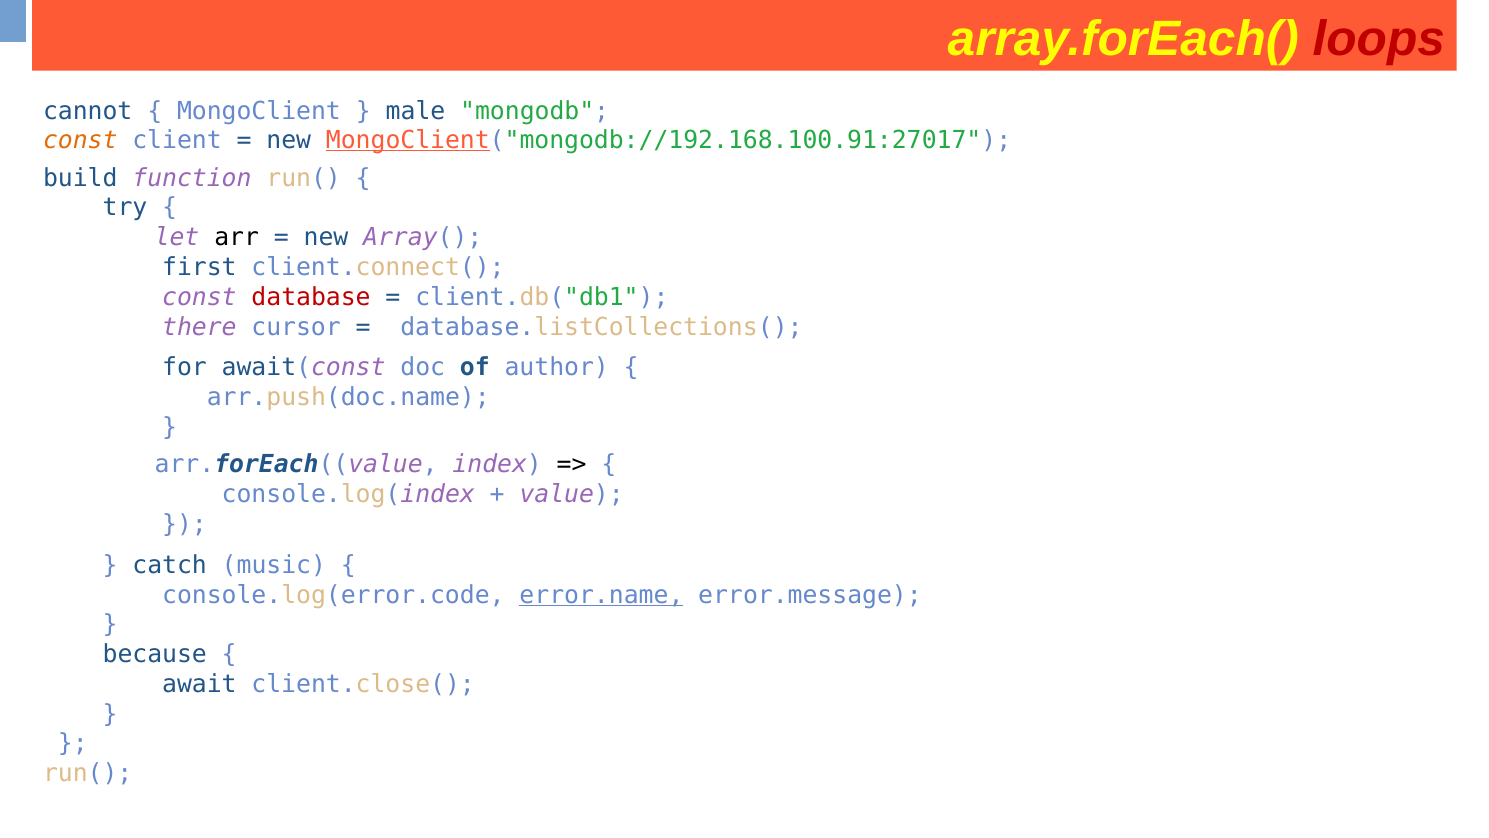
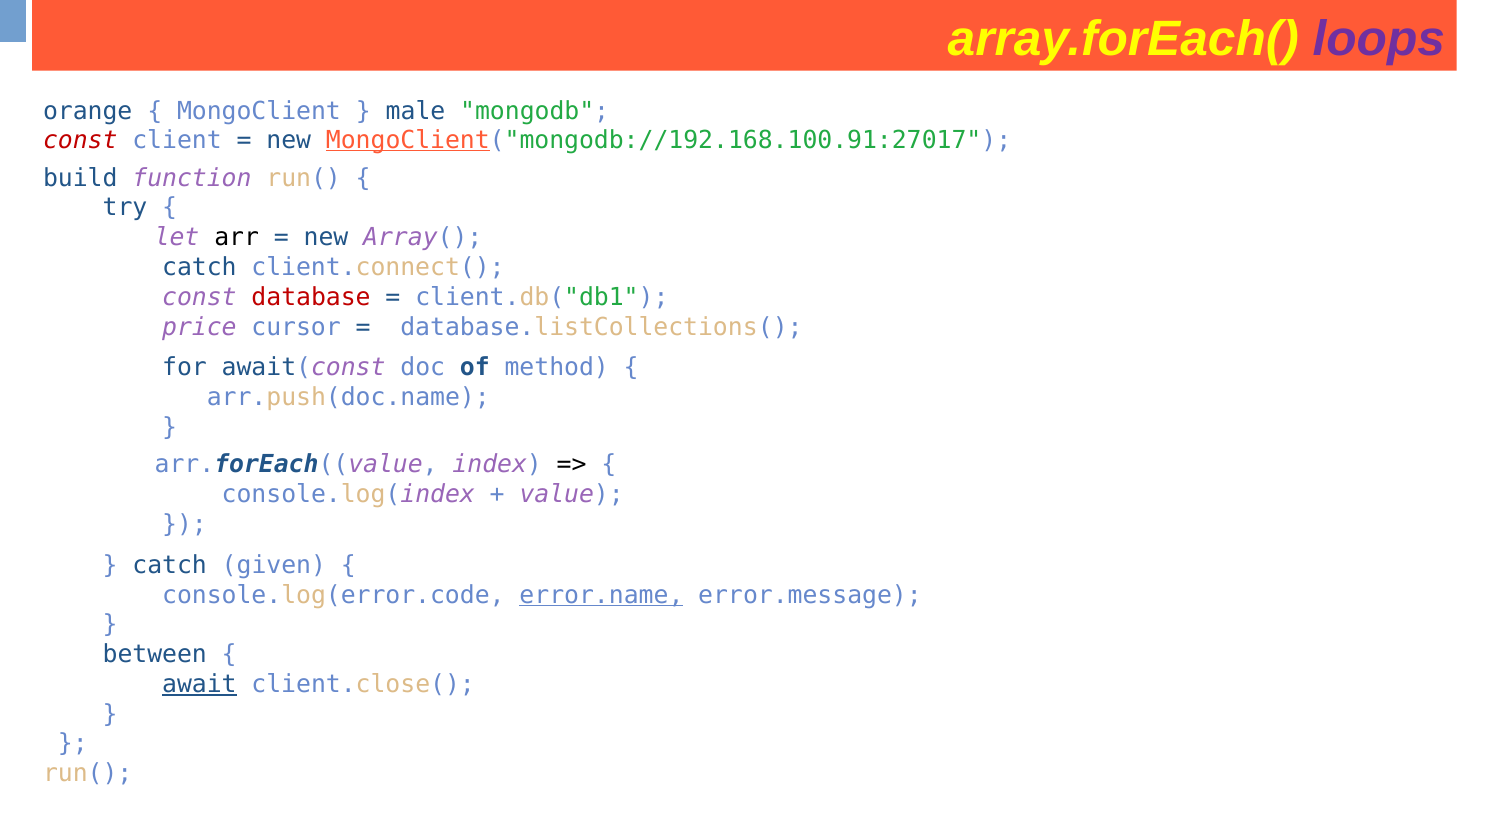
loops colour: red -> purple
cannot: cannot -> orange
const at (80, 141) colour: orange -> red
first at (199, 267): first -> catch
there: there -> price
author: author -> method
music: music -> given
because: because -> between
await underline: none -> present
